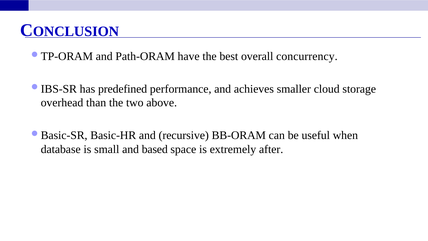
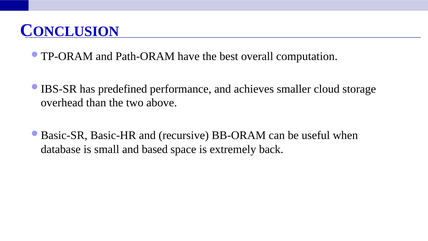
concurrency: concurrency -> computation
after: after -> back
